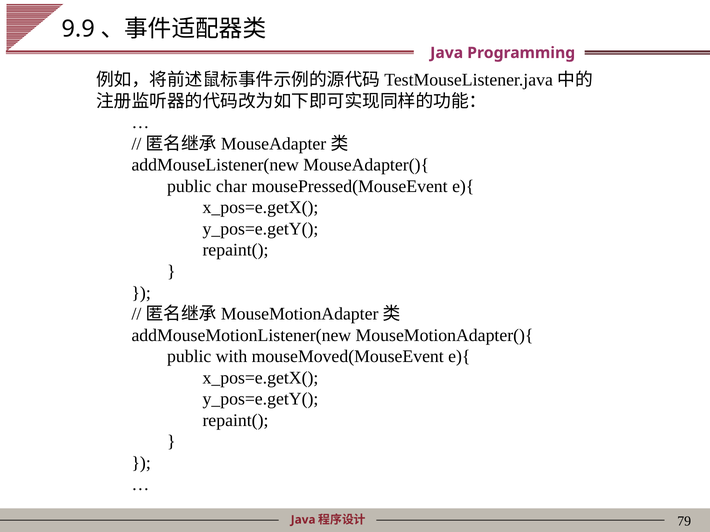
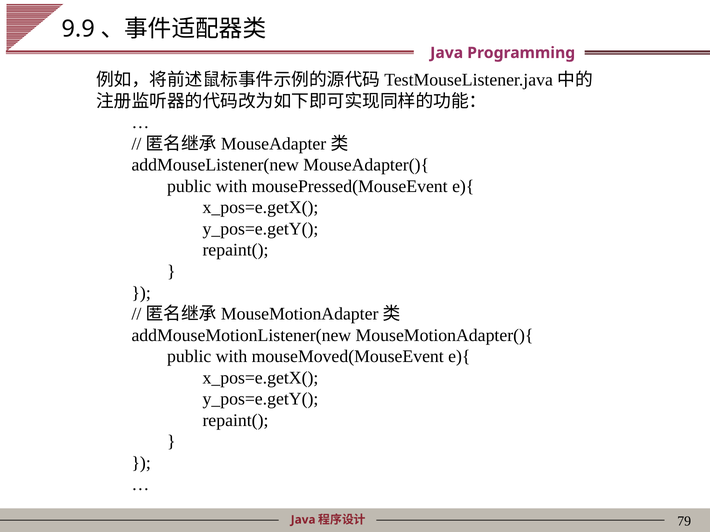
char at (231, 186): char -> with
